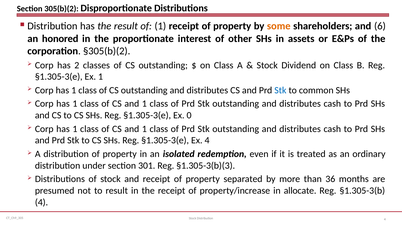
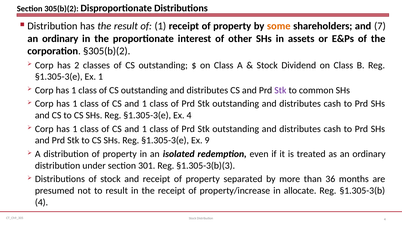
6: 6 -> 7
honored at (60, 39): honored -> ordinary
Stk at (280, 90) colour: blue -> purple
Ex 0: 0 -> 4
Ex 4: 4 -> 9
